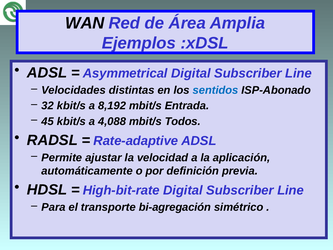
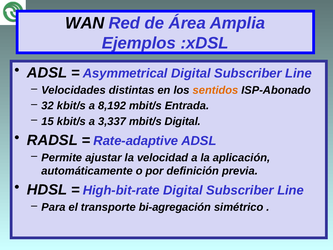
sentidos colour: blue -> orange
45: 45 -> 15
4,088: 4,088 -> 3,337
mbit/s Todos: Todos -> Digital
